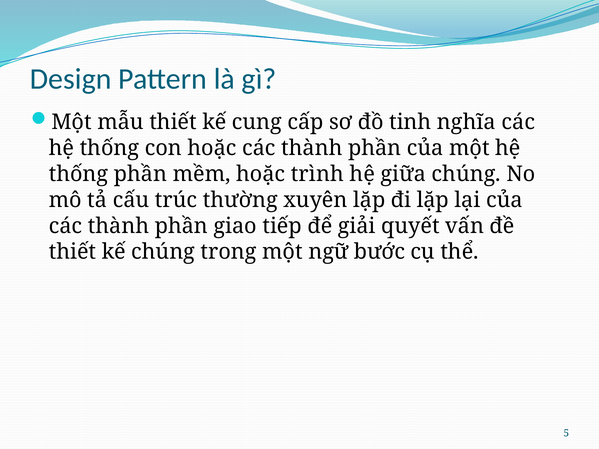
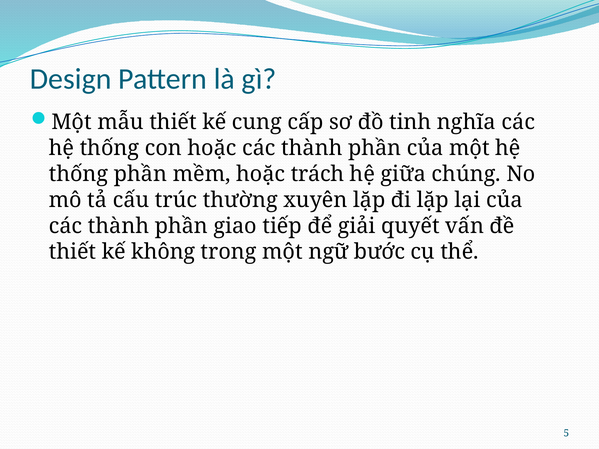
trình: trình -> trách
kế chúng: chúng -> không
